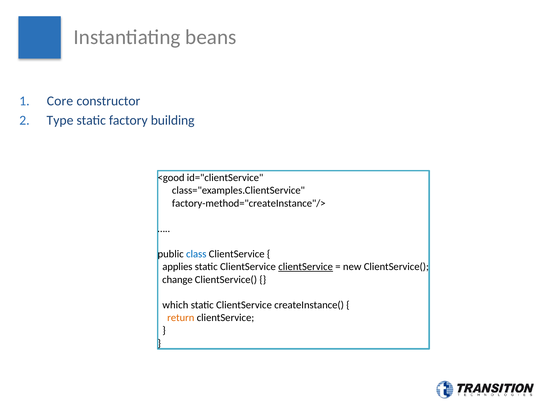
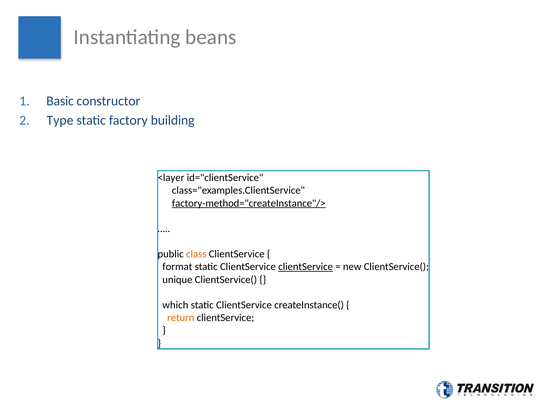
Core: Core -> Basic
<good: <good -> <layer
factory-method="createInstance"/> underline: none -> present
class colour: blue -> orange
applies: applies -> format
change: change -> unique
